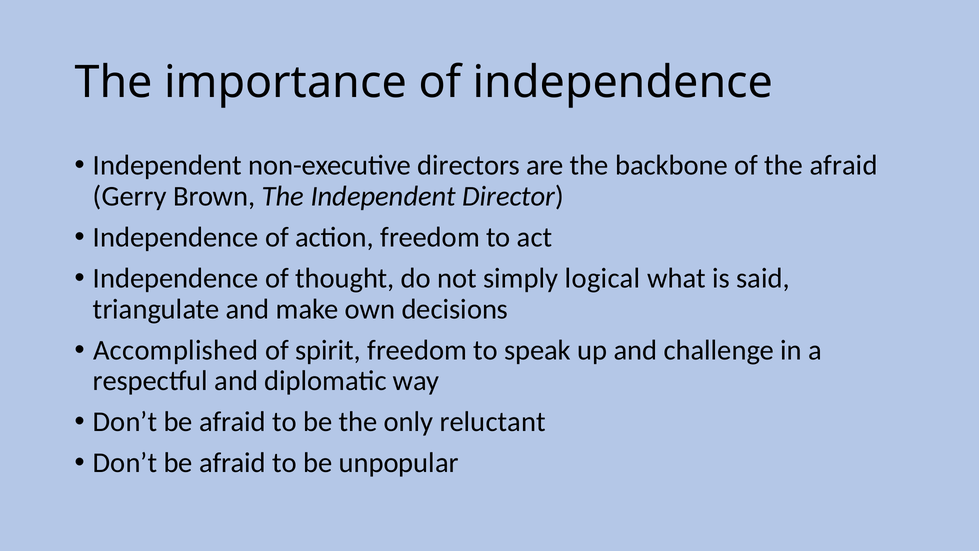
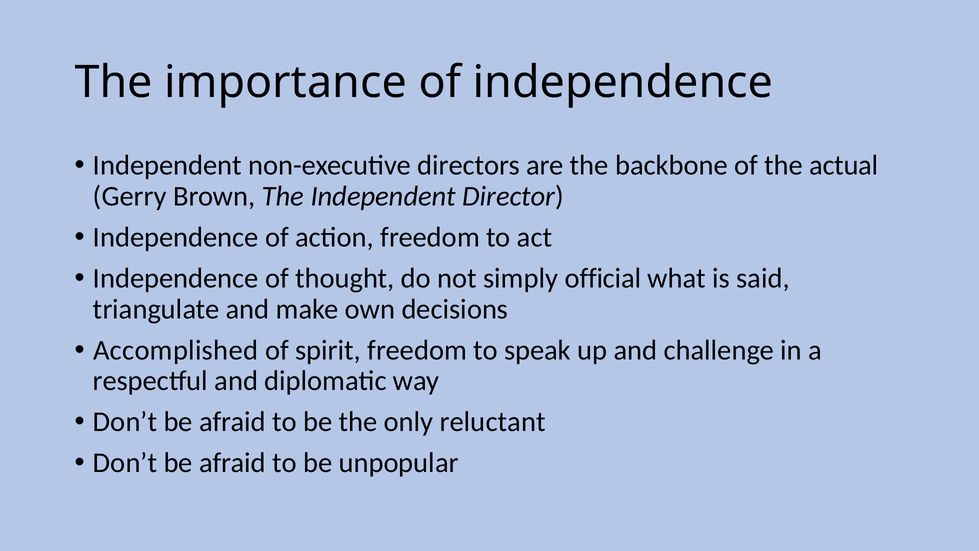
the afraid: afraid -> actual
logical: logical -> official
